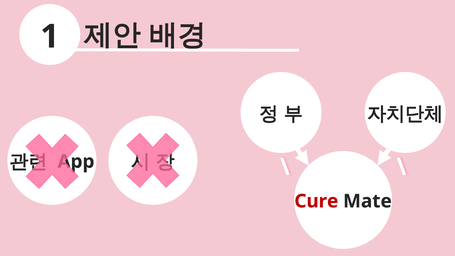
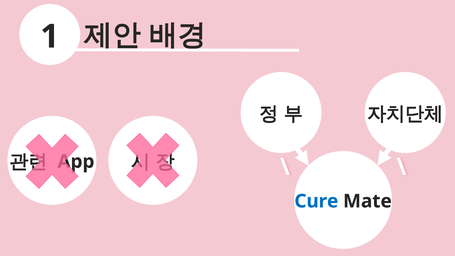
Cure colour: red -> blue
